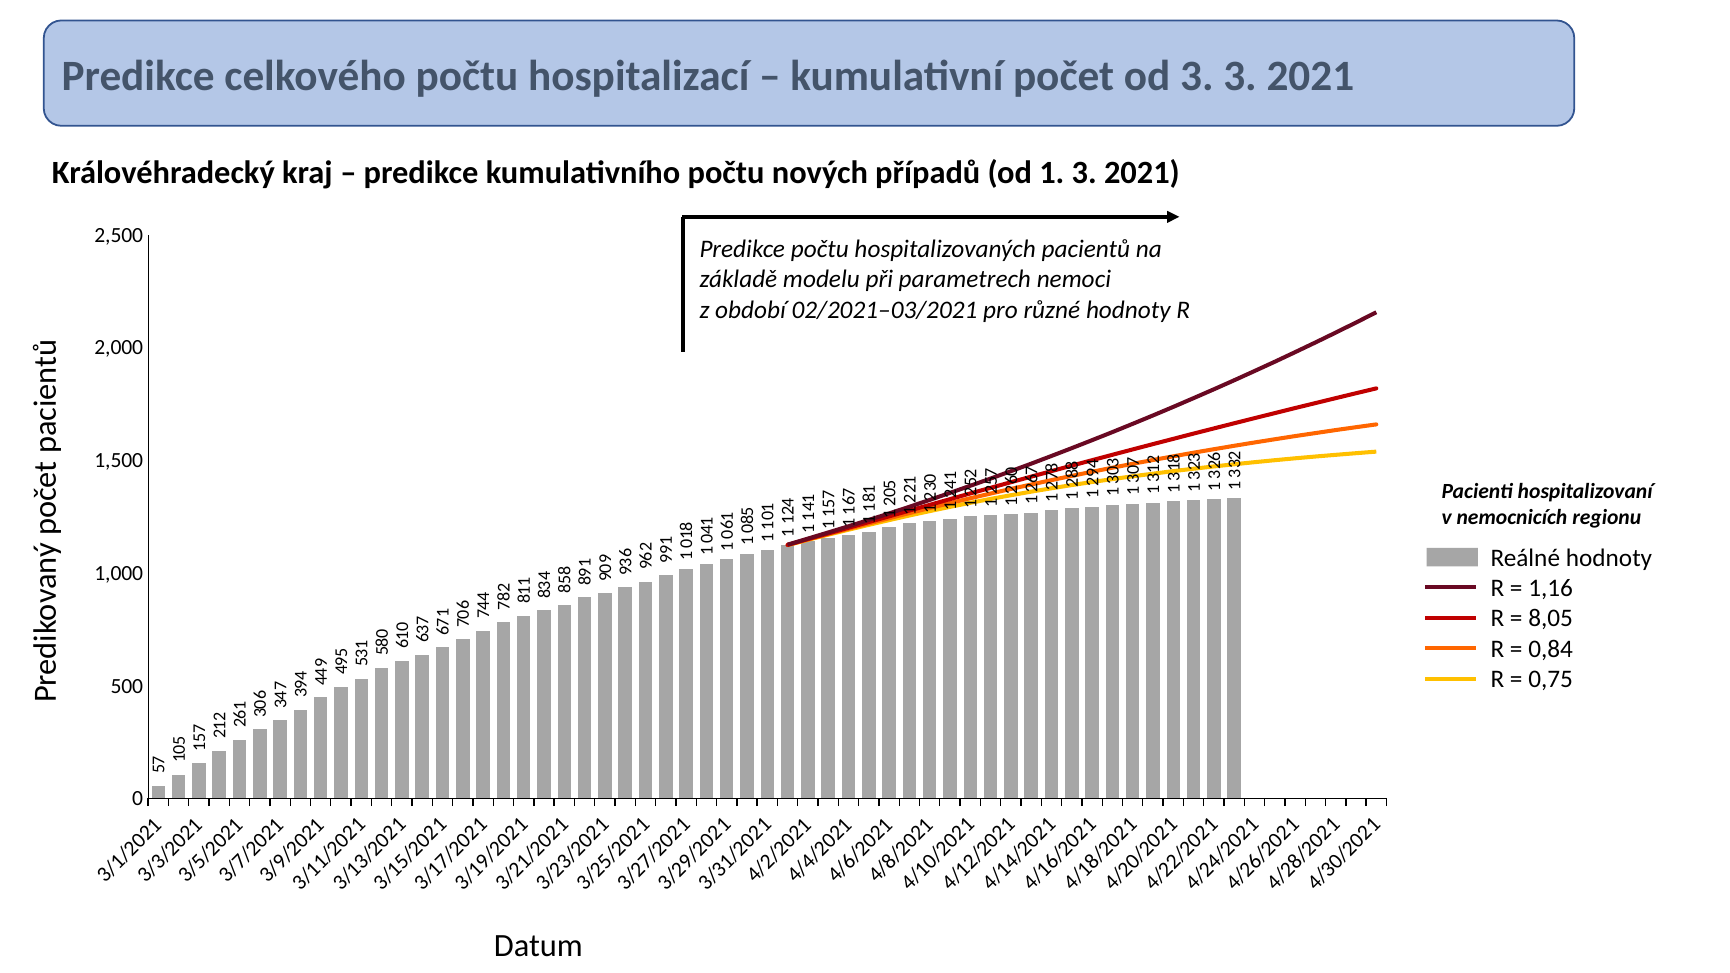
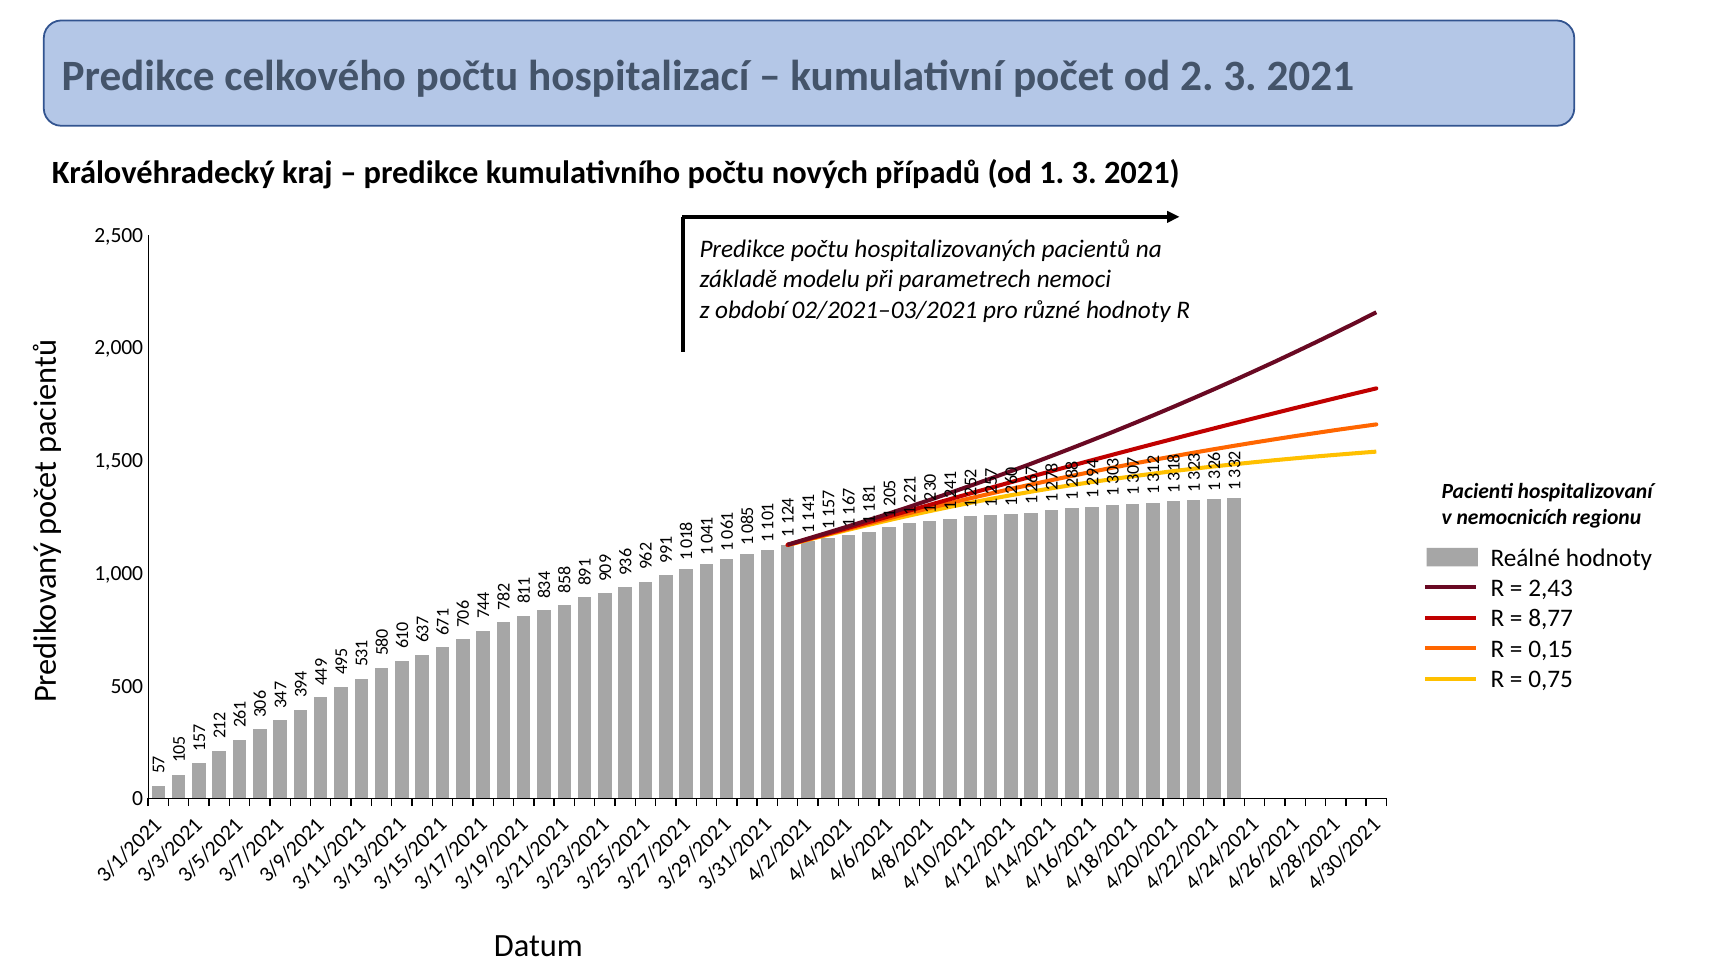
od 3: 3 -> 2
1,16: 1,16 -> 2,43
8,05: 8,05 -> 8,77
0,84: 0,84 -> 0,15
